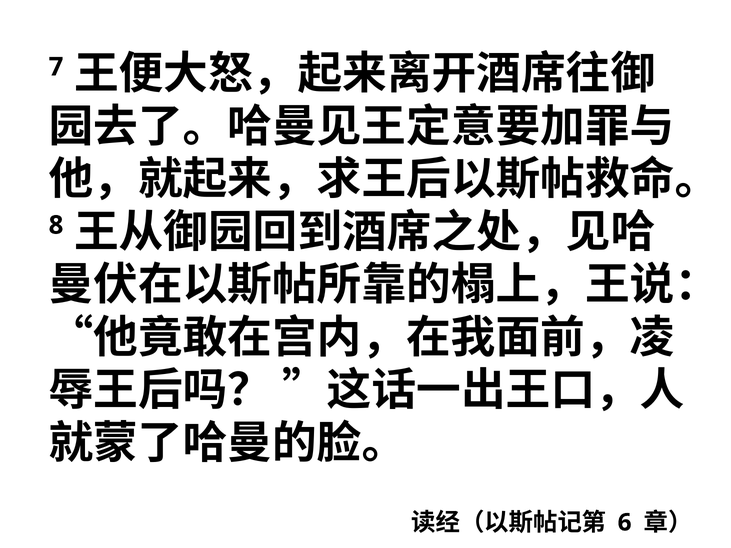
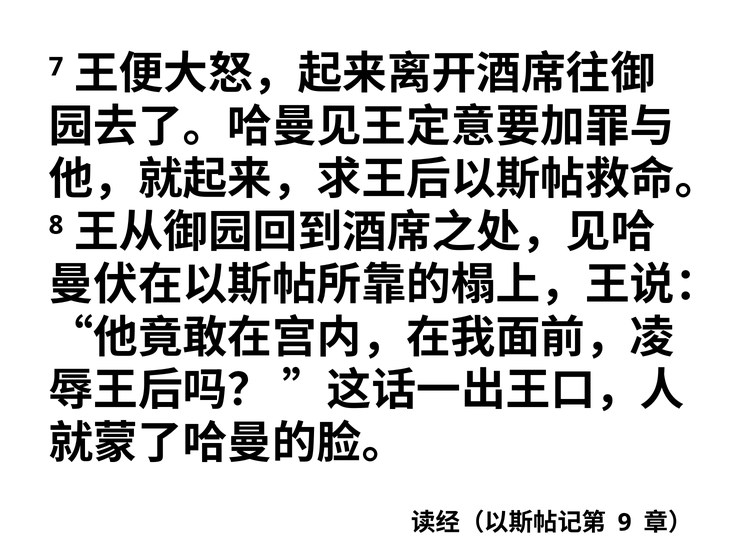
6: 6 -> 9
